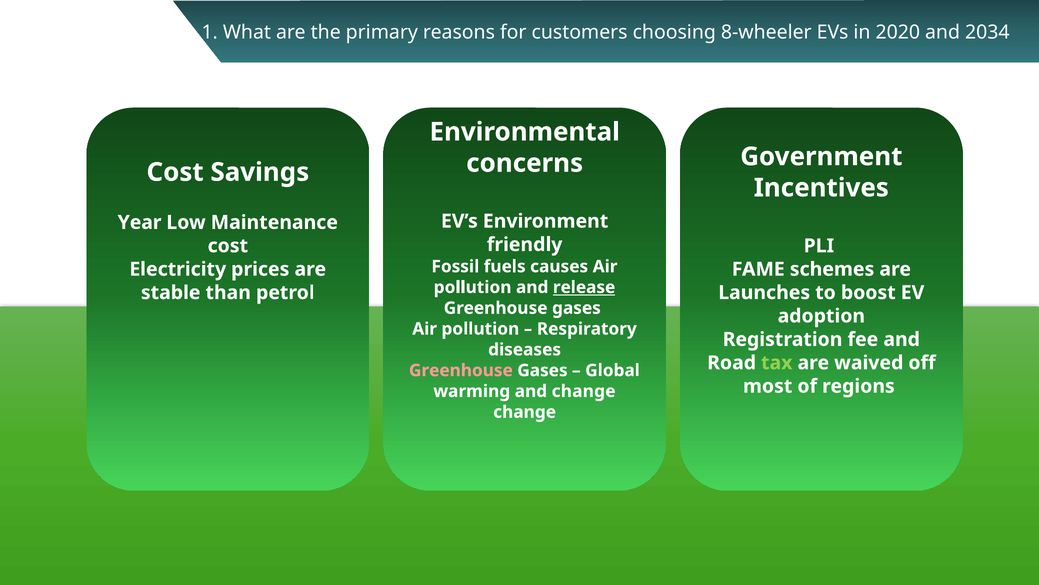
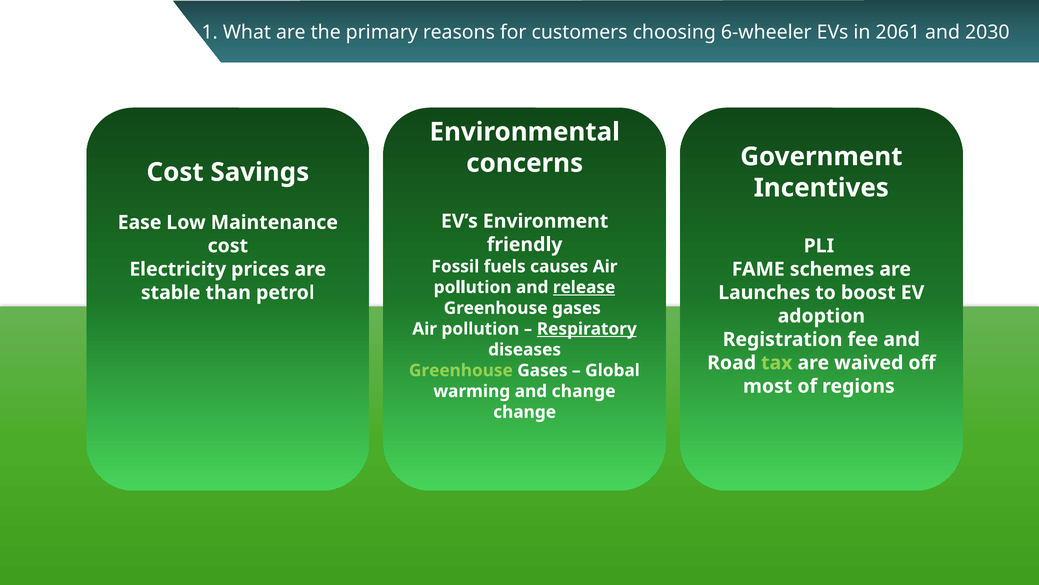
8-wheeler: 8-wheeler -> 6-wheeler
2020: 2020 -> 2061
2034: 2034 -> 2030
Year: Year -> Ease
Respiratory underline: none -> present
Greenhouse at (461, 370) colour: pink -> light green
